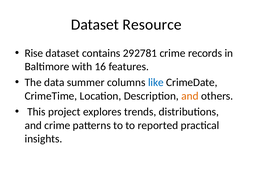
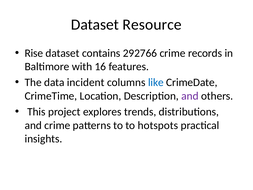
292781: 292781 -> 292766
summer: summer -> incident
and at (190, 96) colour: orange -> purple
reported: reported -> hotspots
